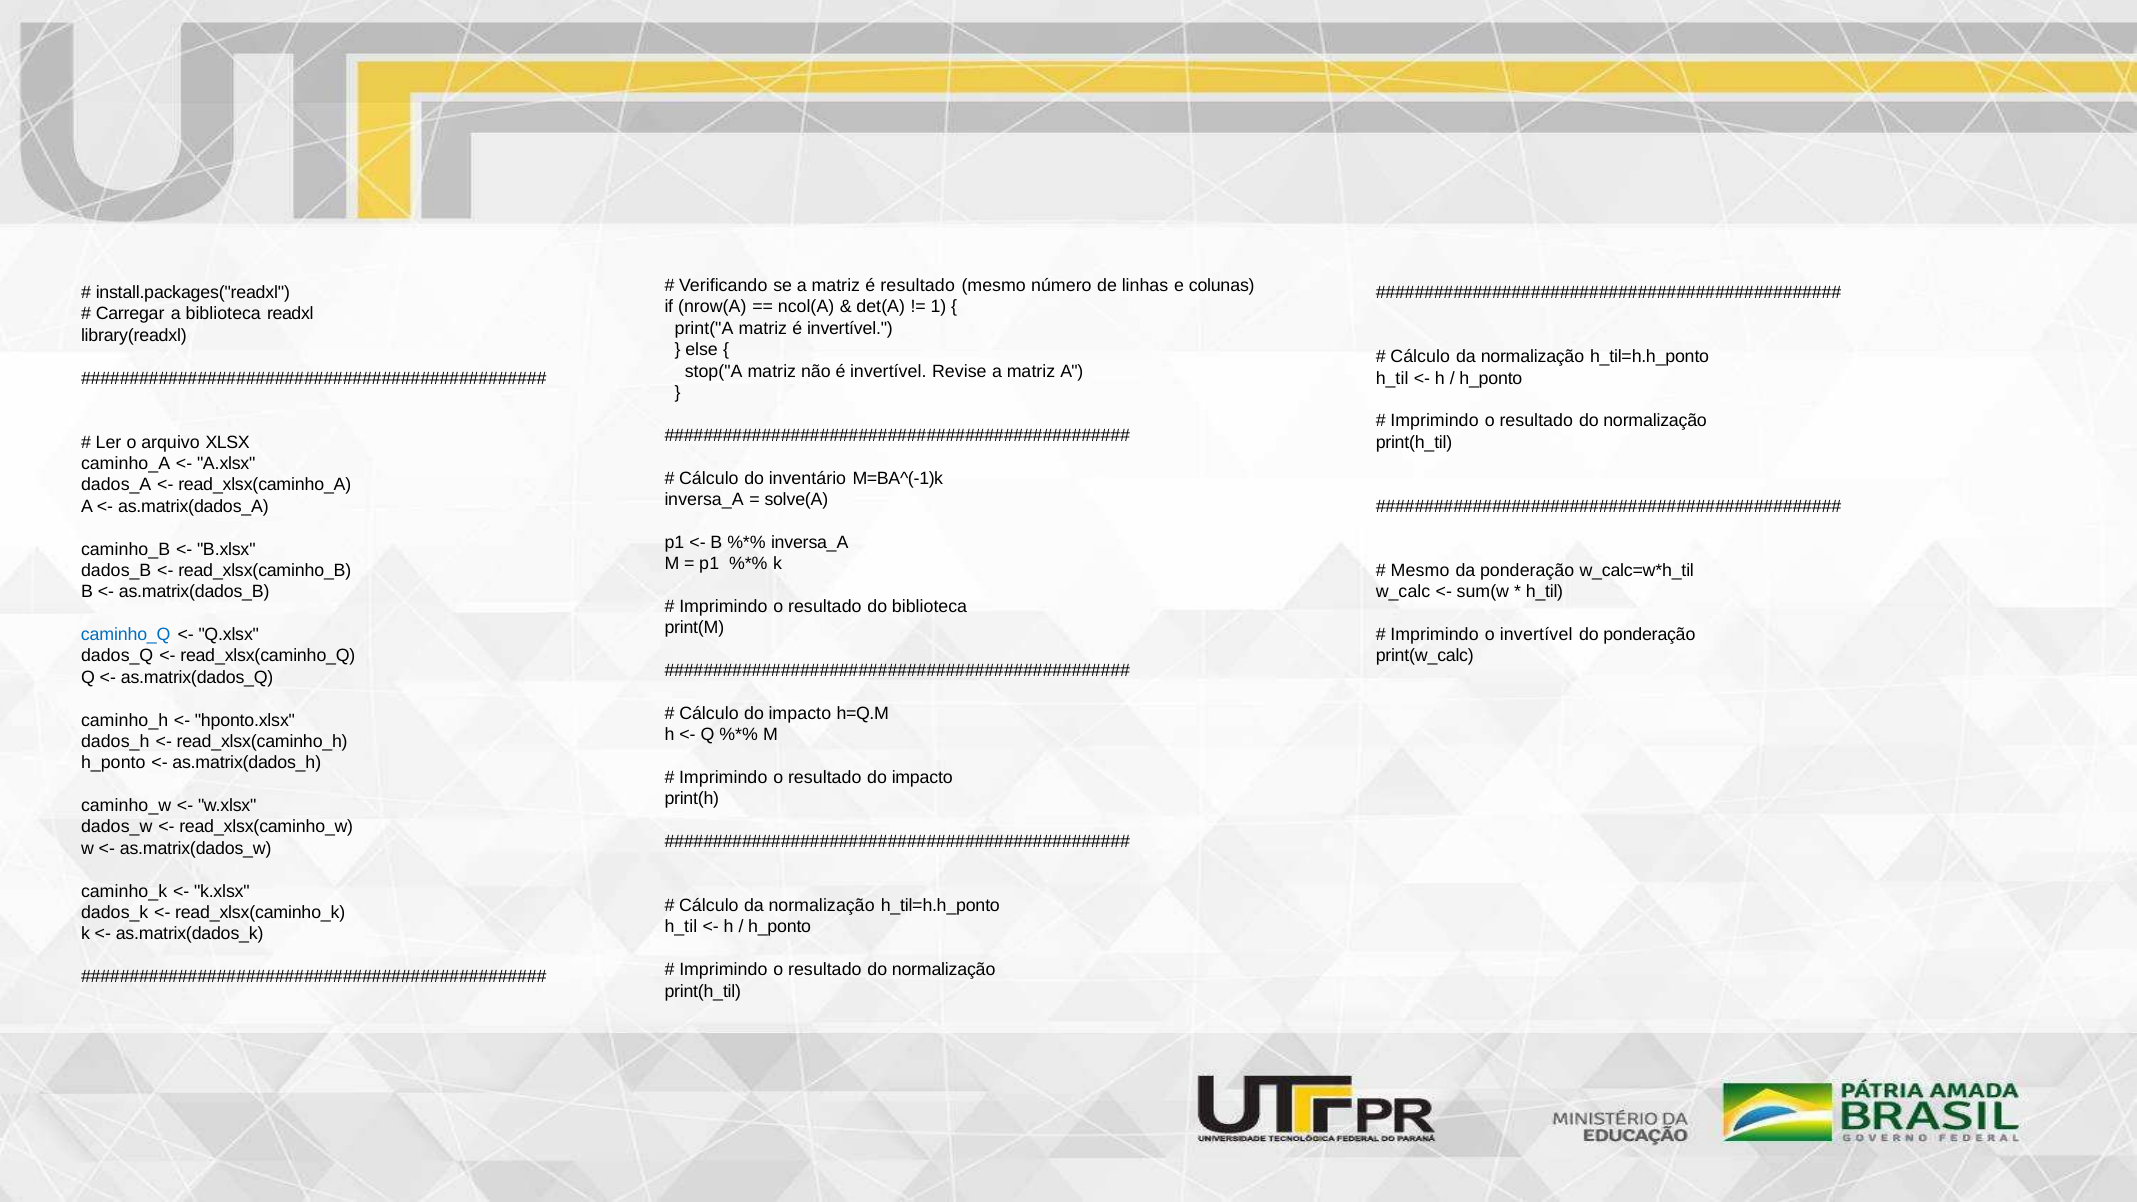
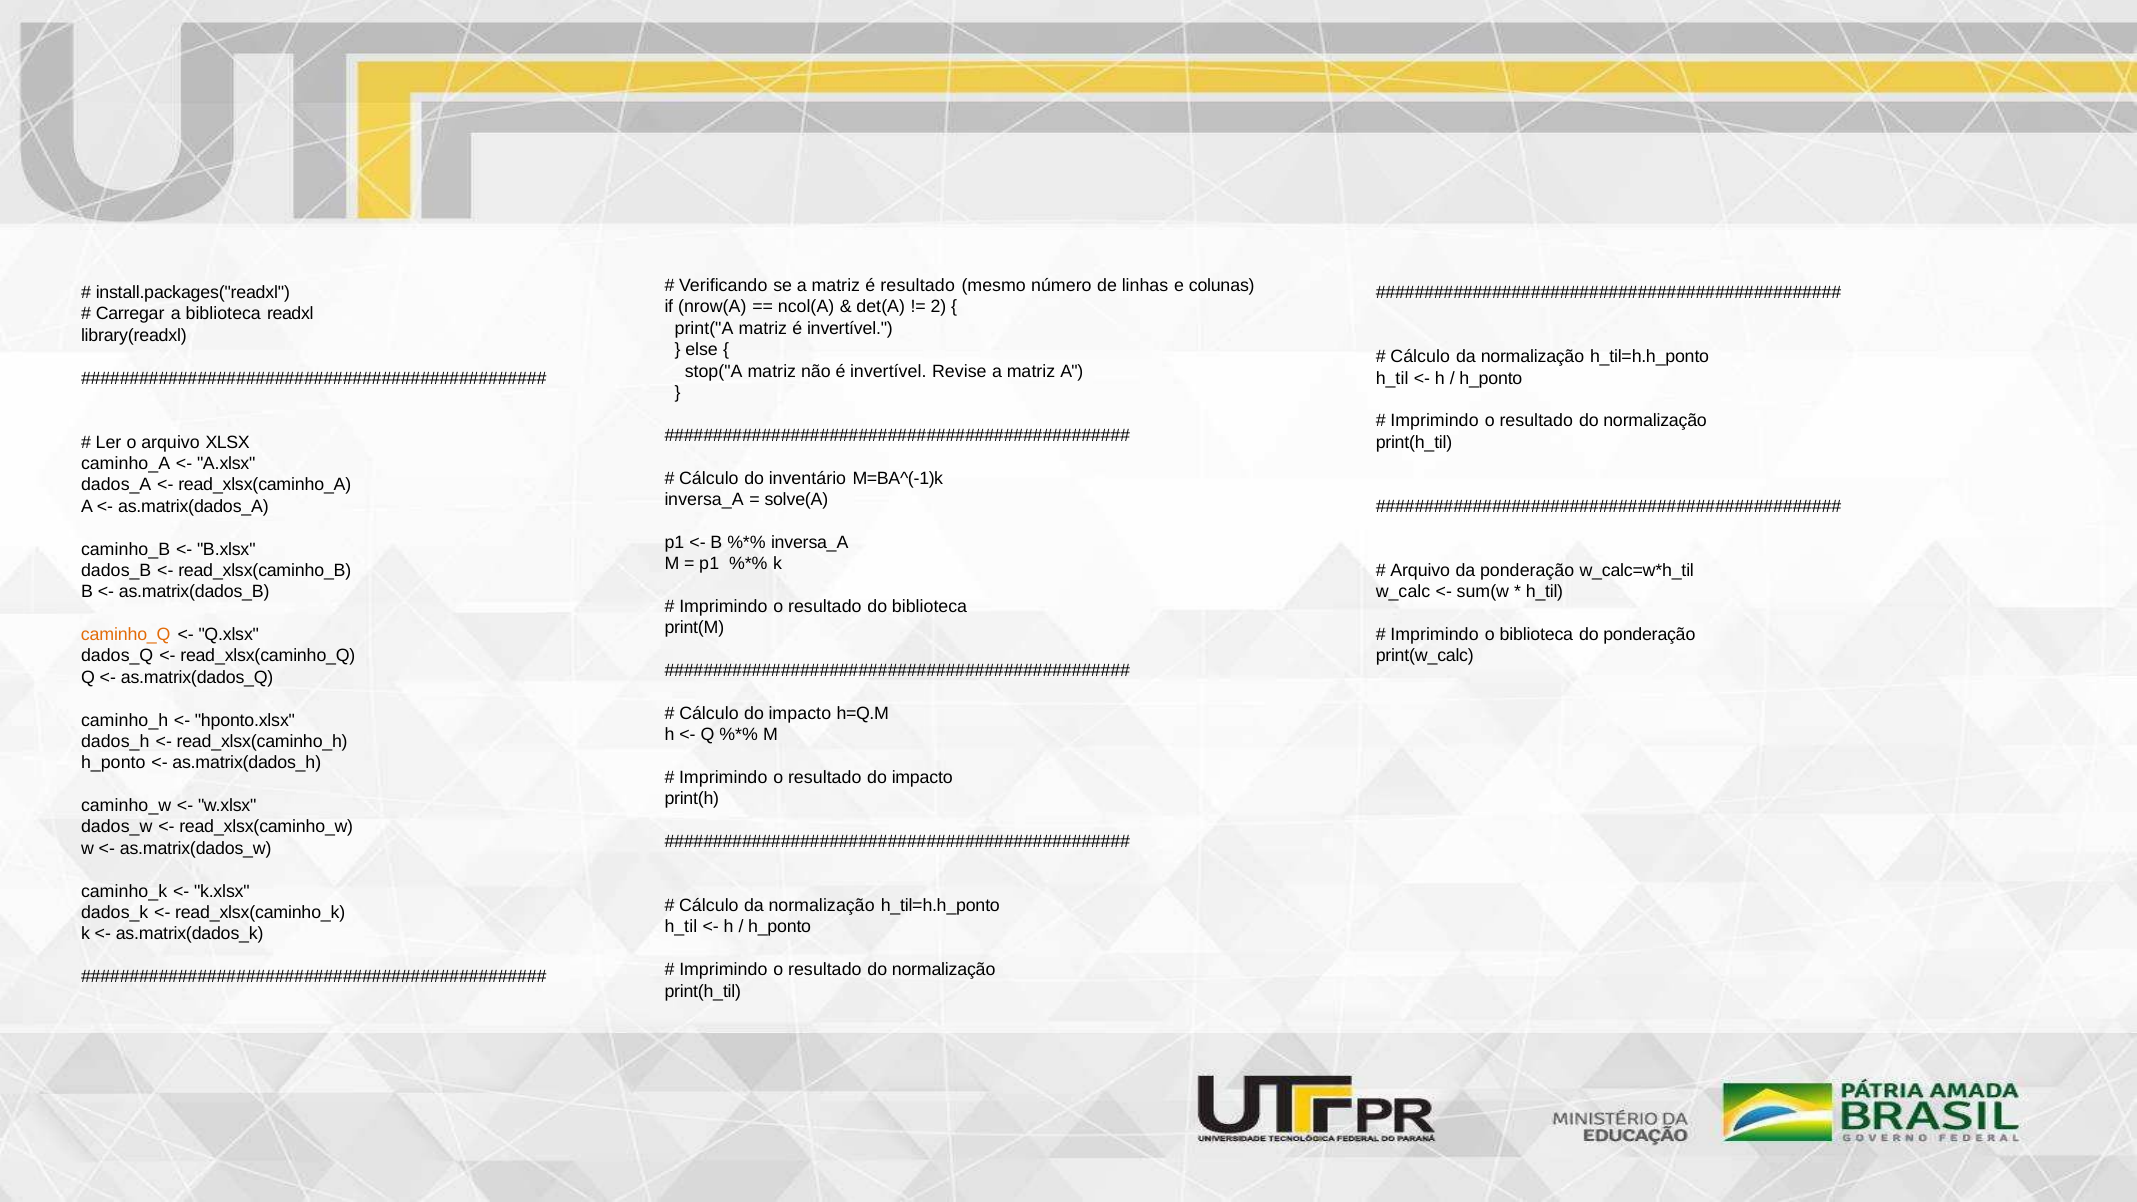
1: 1 -> 2
Mesmo at (1420, 571): Mesmo -> Arquivo
caminho_Q colour: blue -> orange
o invertível: invertível -> biblioteca
